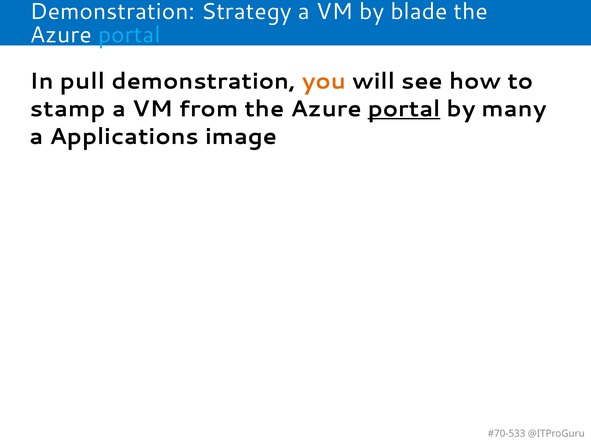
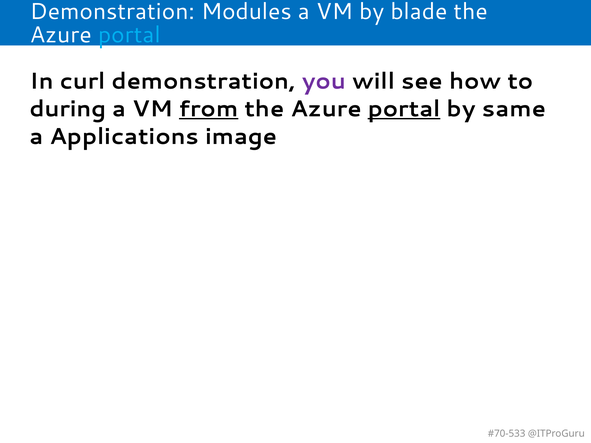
Strategy: Strategy -> Modules
pull: pull -> curl
you colour: orange -> purple
stamp: stamp -> during
from underline: none -> present
many: many -> same
